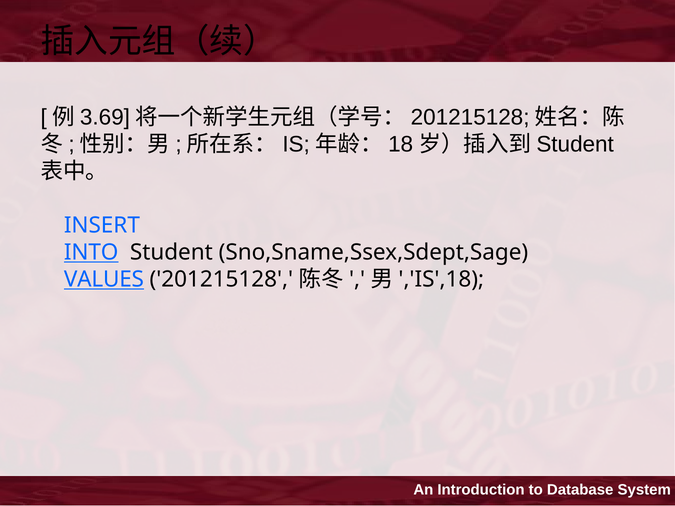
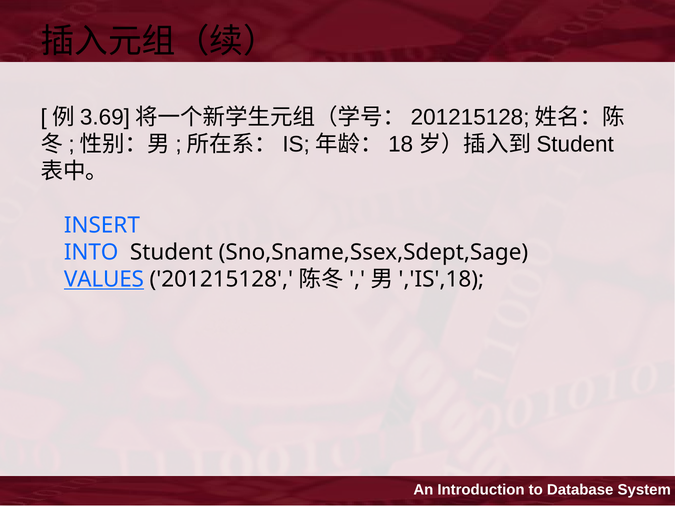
INTO underline: present -> none
